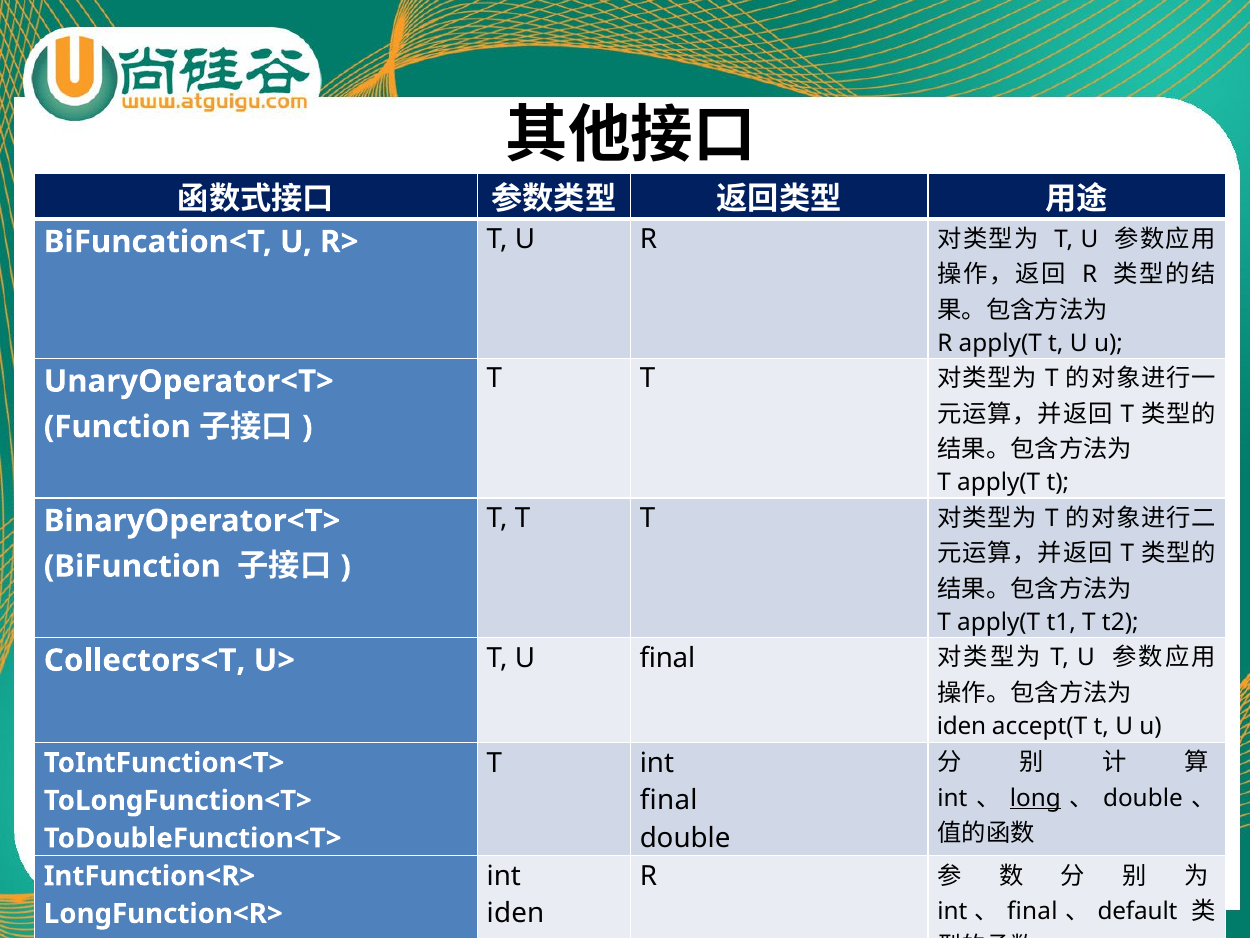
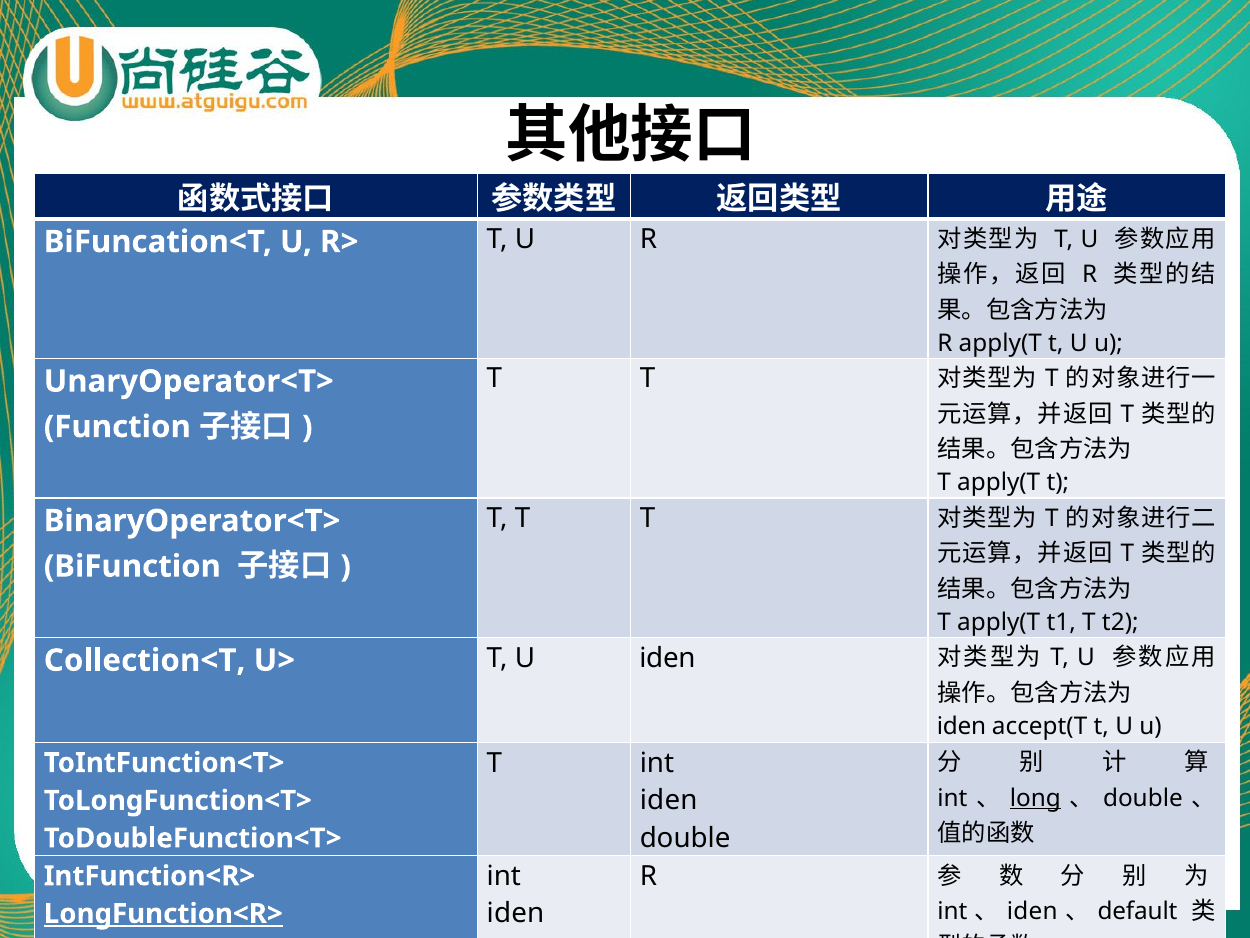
Collectors<T: Collectors<T -> Collection<T
U final: final -> iden
final at (669, 800): final -> iden
final at (1032, 911): final -> iden
LongFunction<R> underline: none -> present
